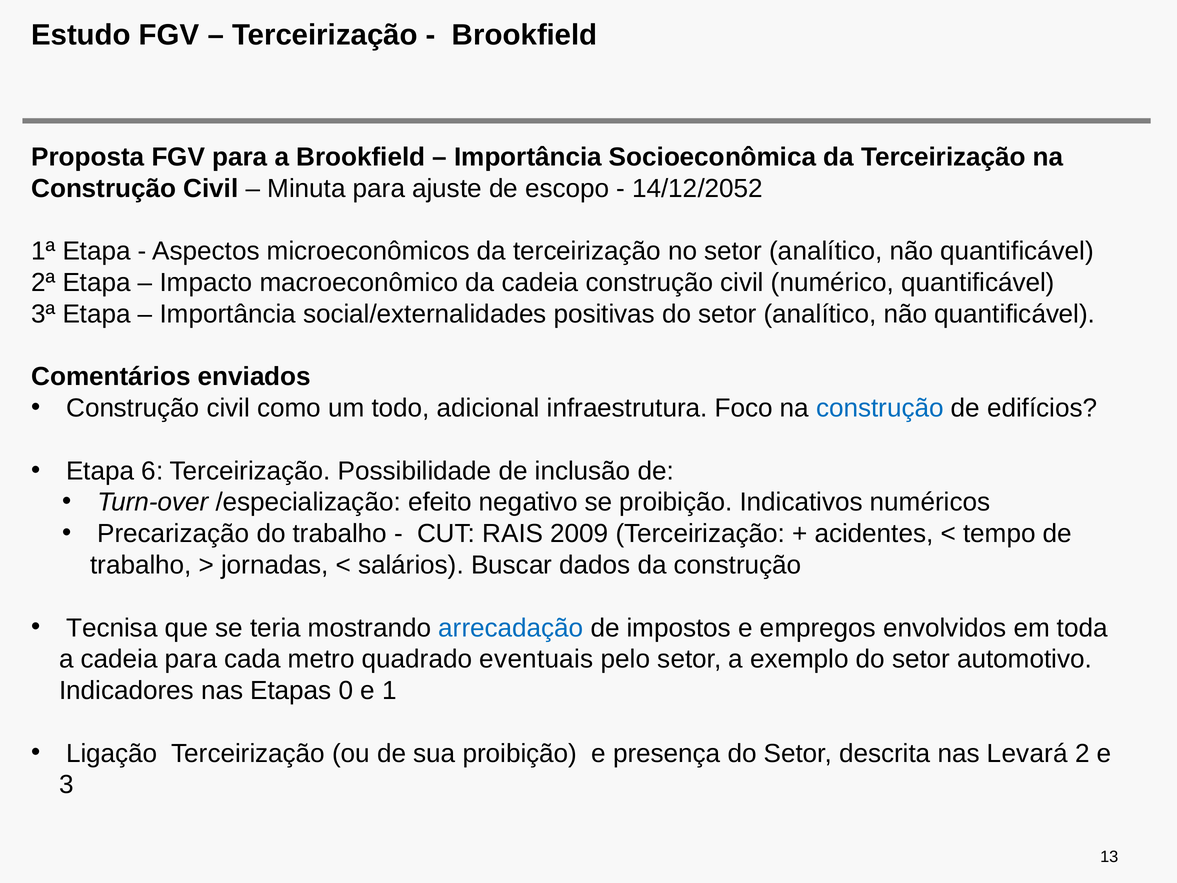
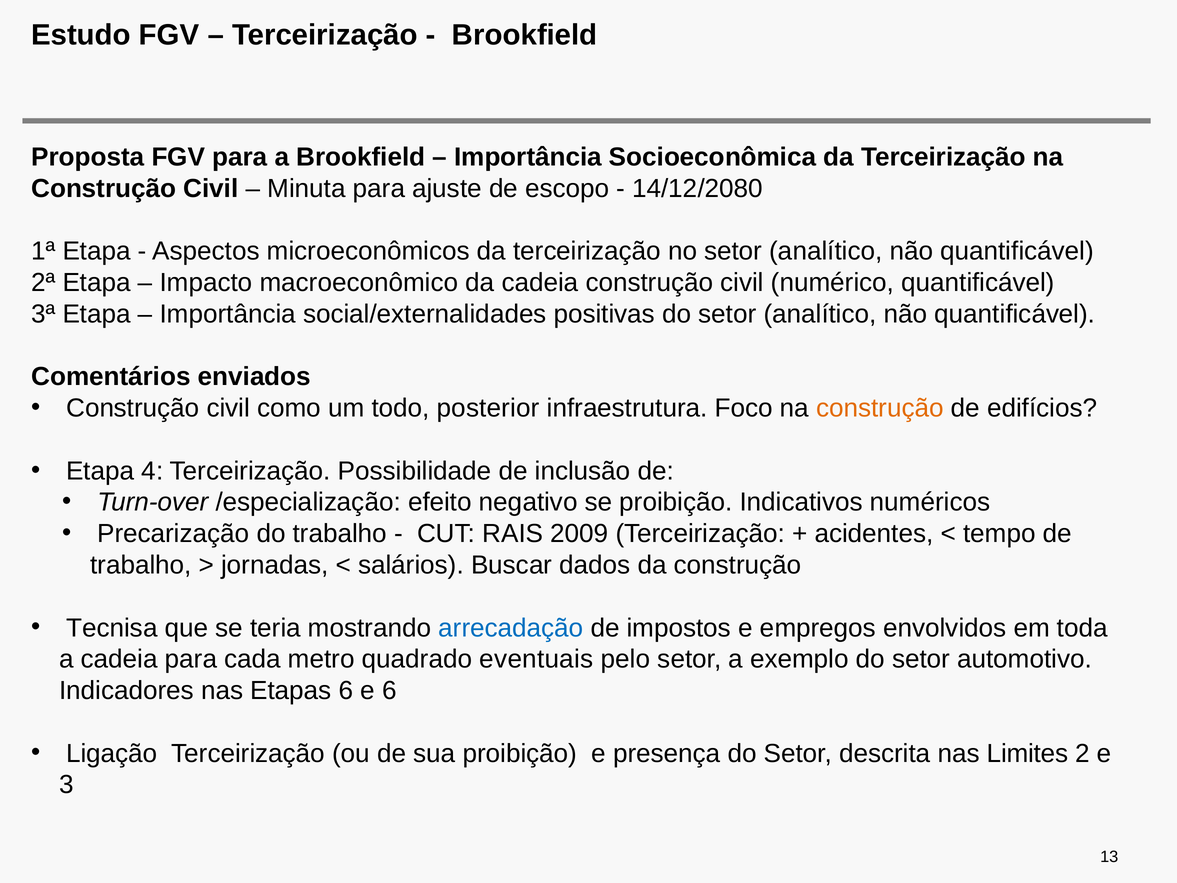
14/12/2052: 14/12/2052 -> 14/12/2080
adicional: adicional -> posterior
construção at (880, 408) colour: blue -> orange
6: 6 -> 4
Etapas 0: 0 -> 6
e 1: 1 -> 6
Levará: Levará -> Limites
